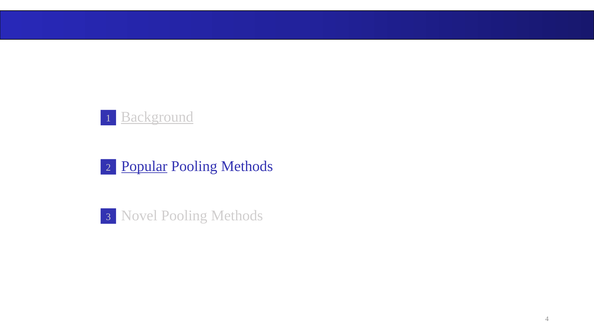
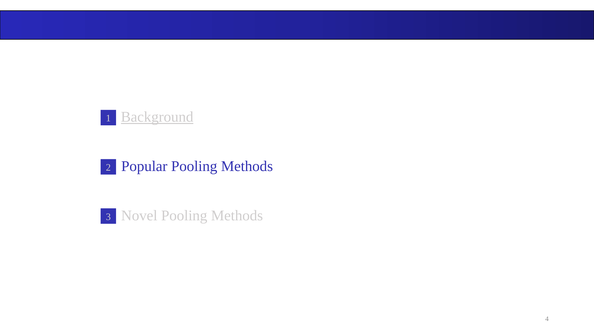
Popular underline: present -> none
